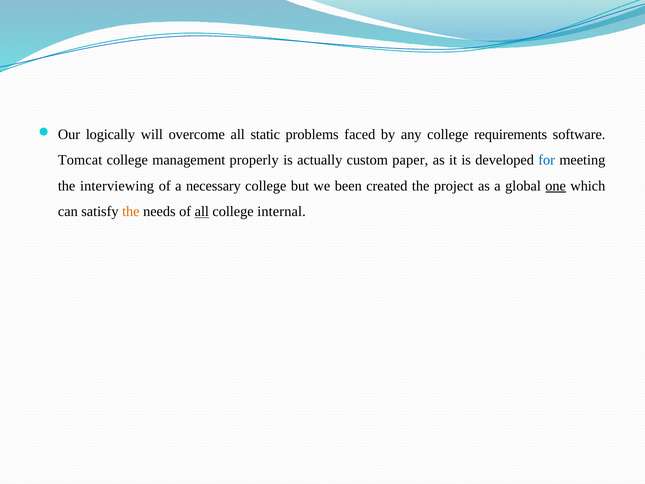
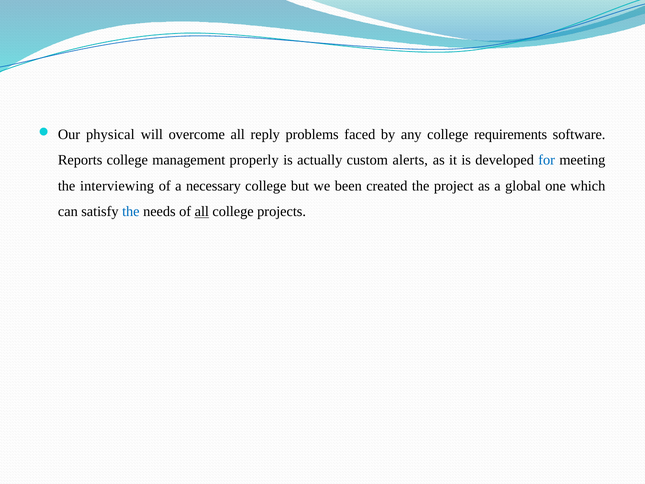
logically: logically -> physical
static: static -> reply
Tomcat: Tomcat -> Reports
paper: paper -> alerts
one underline: present -> none
the at (131, 211) colour: orange -> blue
internal: internal -> projects
